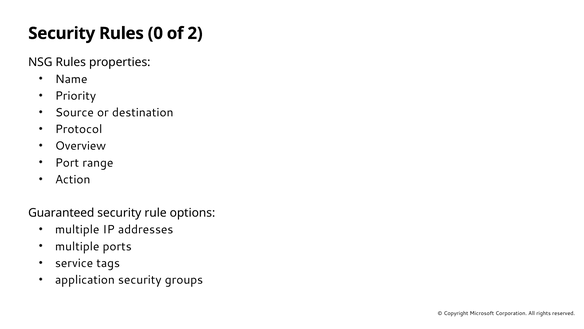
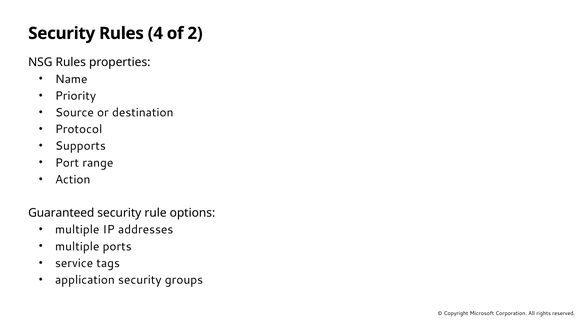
0: 0 -> 4
Overview: Overview -> Supports
